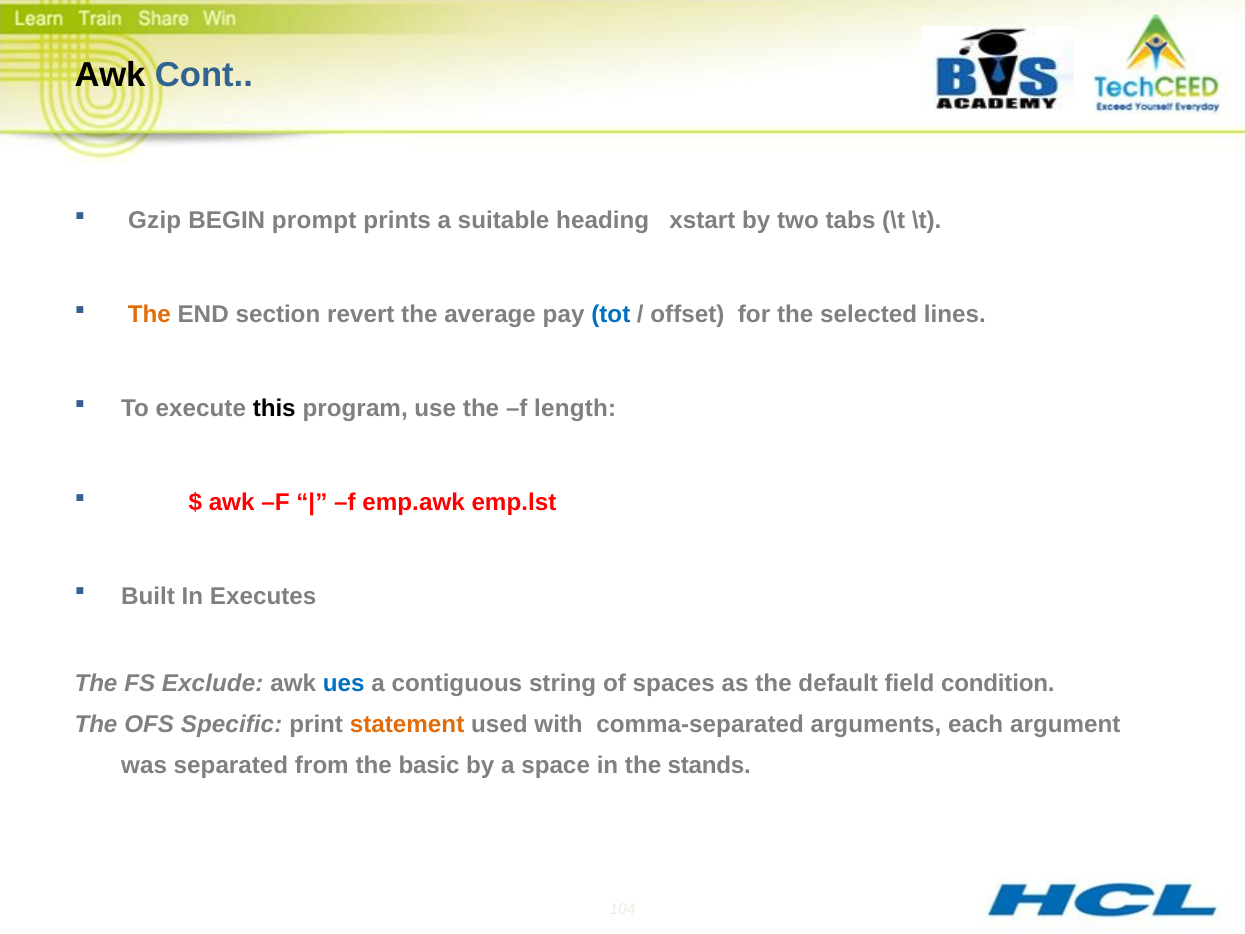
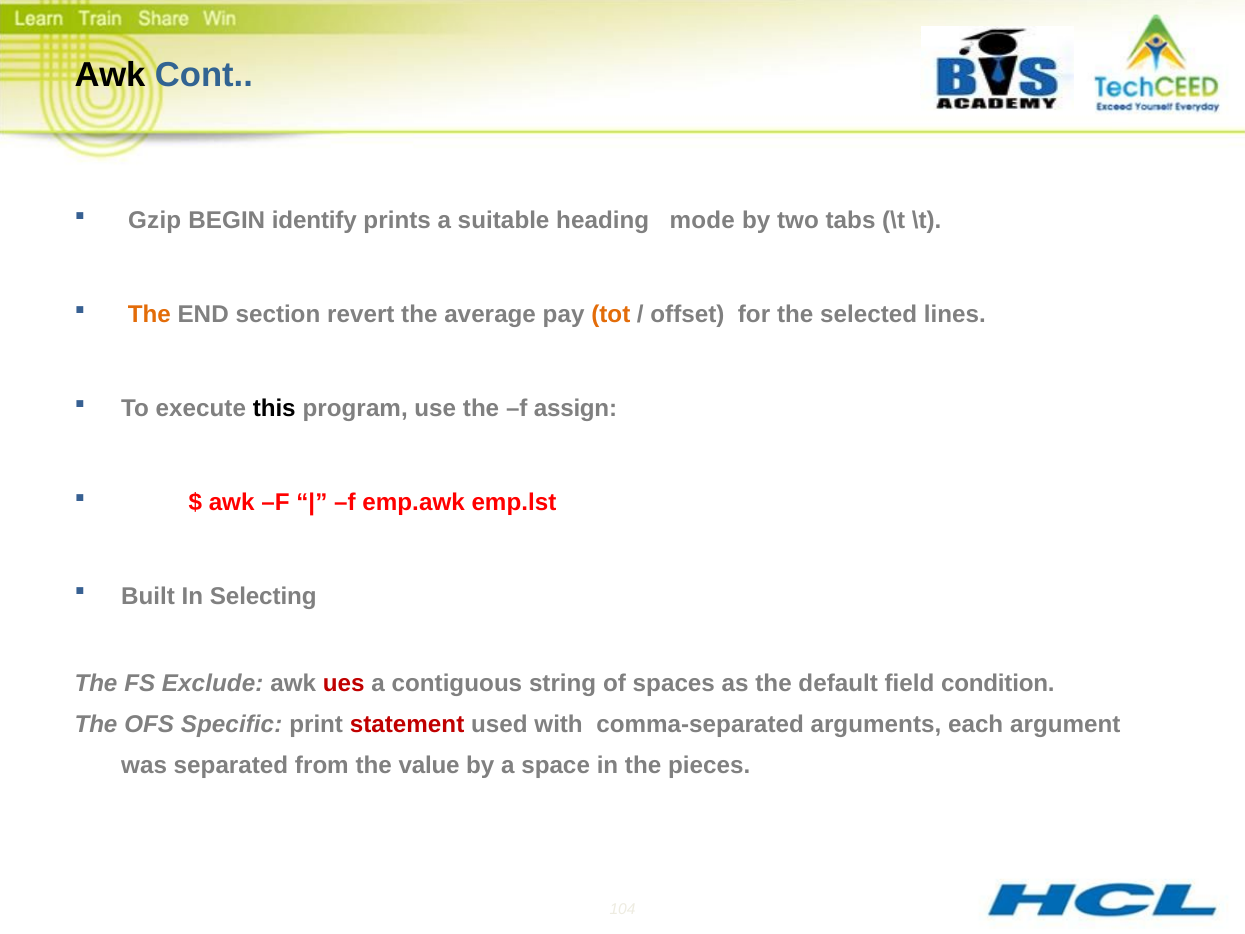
prompt: prompt -> identify
xstart: xstart -> mode
tot colour: blue -> orange
length: length -> assign
Executes: Executes -> Selecting
ues colour: blue -> red
statement colour: orange -> red
basic: basic -> value
stands: stands -> pieces
